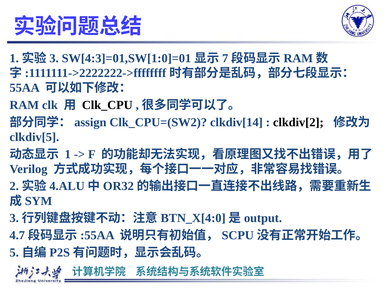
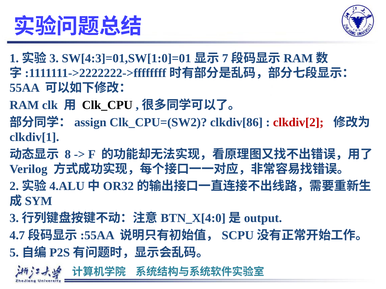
clkdiv[14: clkdiv[14 -> clkdiv[86
clkdiv[2 colour: black -> red
clkdiv[5: clkdiv[5 -> clkdiv[1
1: 1 -> 8
